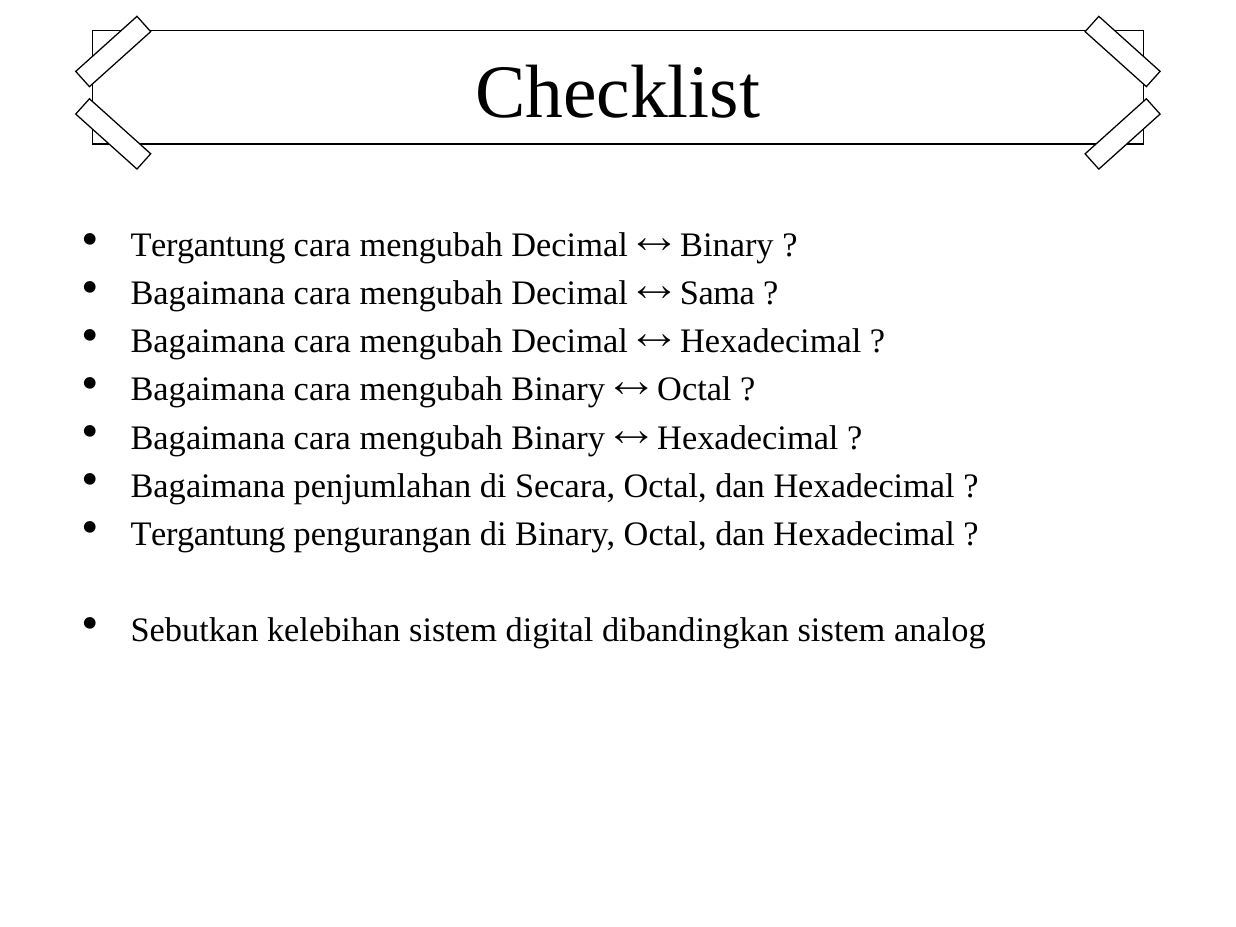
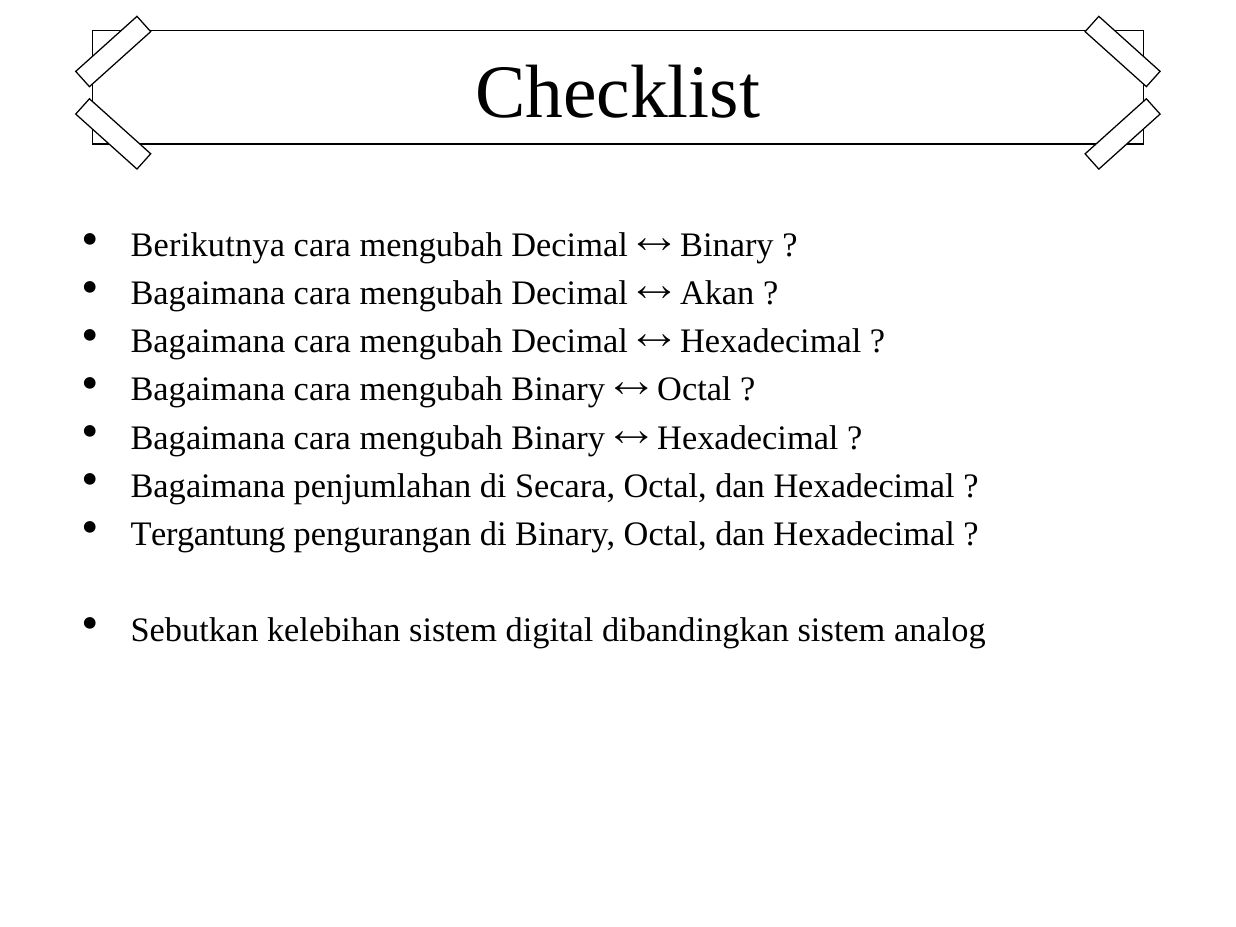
Tergantung at (208, 245): Tergantung -> Berikutnya
Sama: Sama -> Akan
